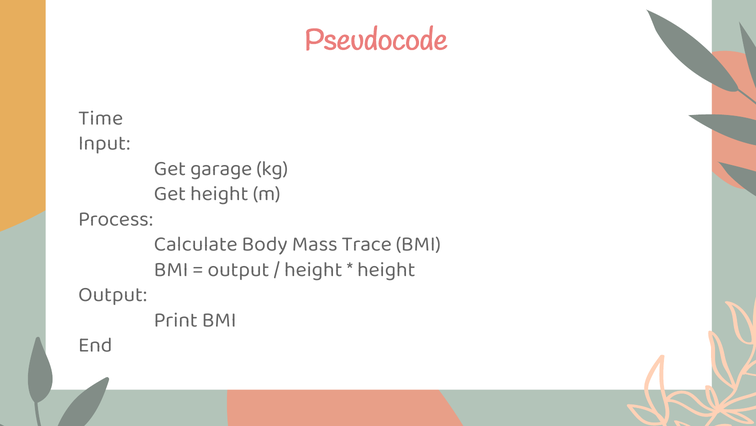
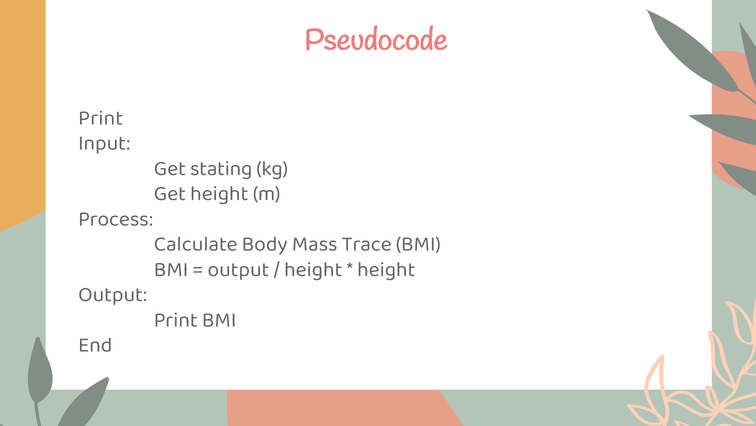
Time at (101, 117): Time -> Print
garage: garage -> stating
